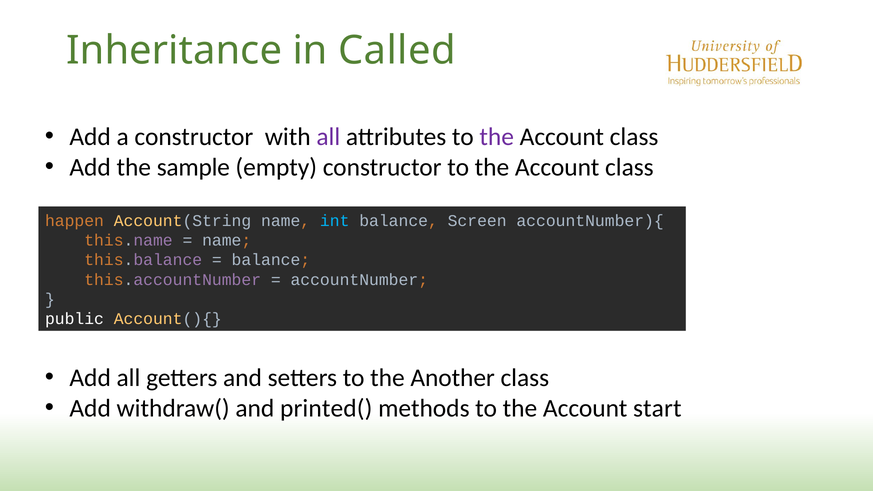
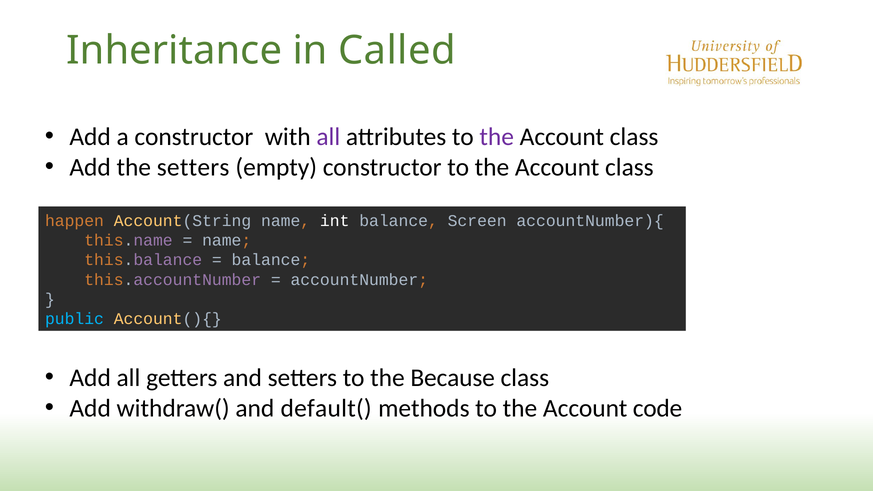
the sample: sample -> setters
int colour: light blue -> white
public colour: white -> light blue
Another: Another -> Because
printed(: printed( -> default(
start: start -> code
